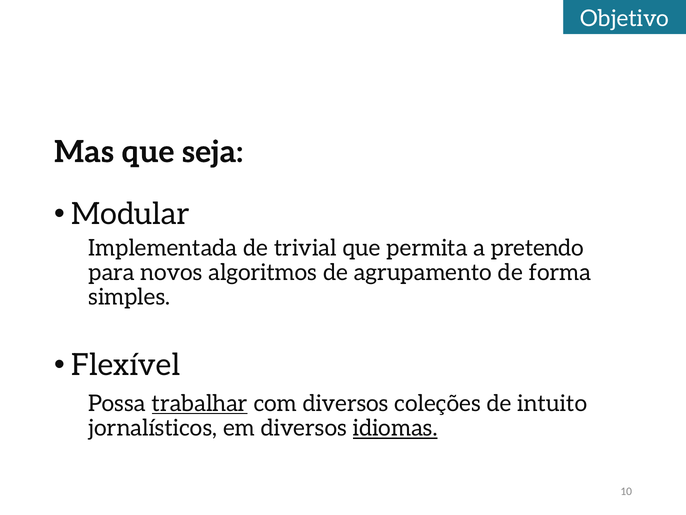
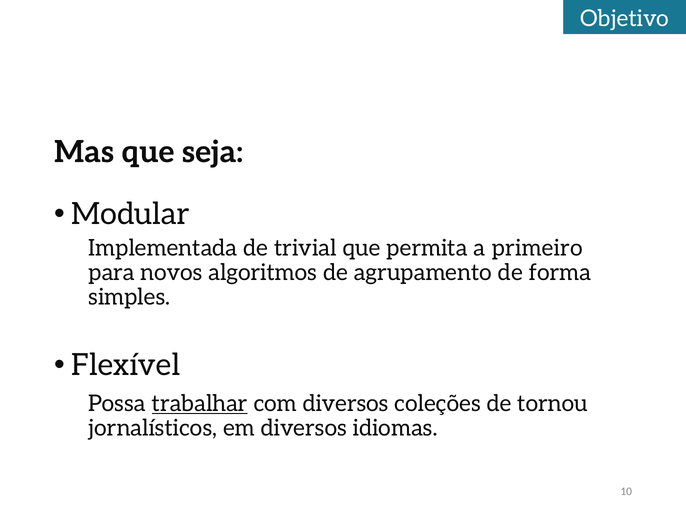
pretendo: pretendo -> primeiro
intuito: intuito -> tornou
idiomas underline: present -> none
